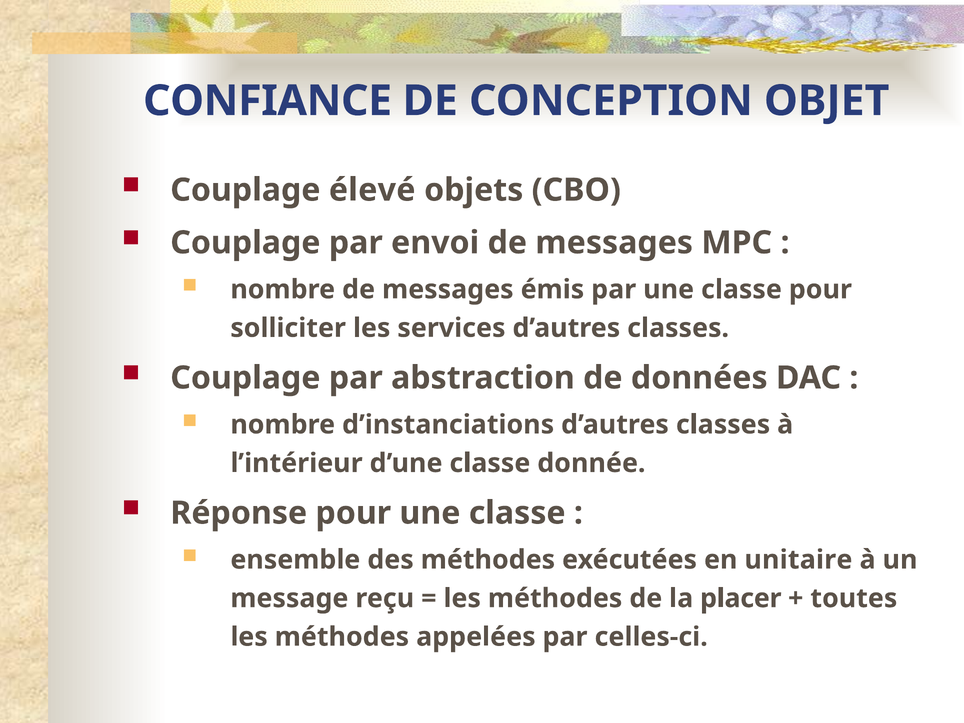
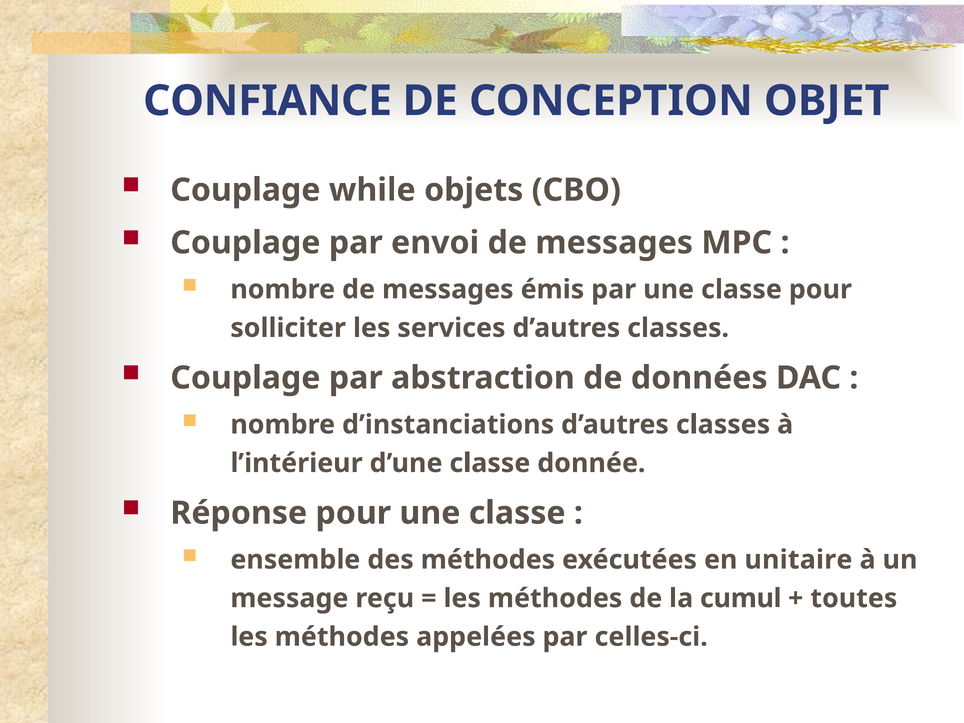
élevé: élevé -> while
placer: placer -> cumul
